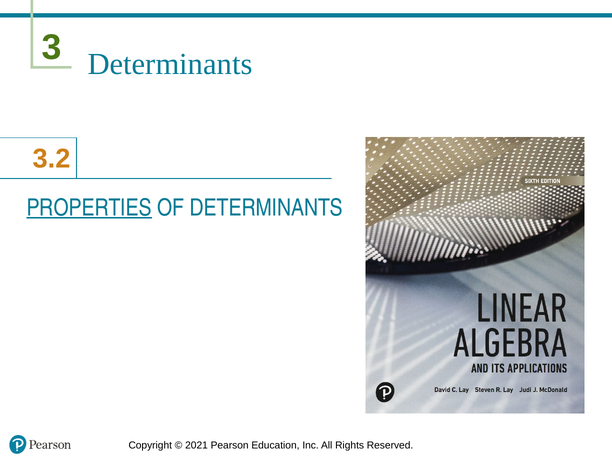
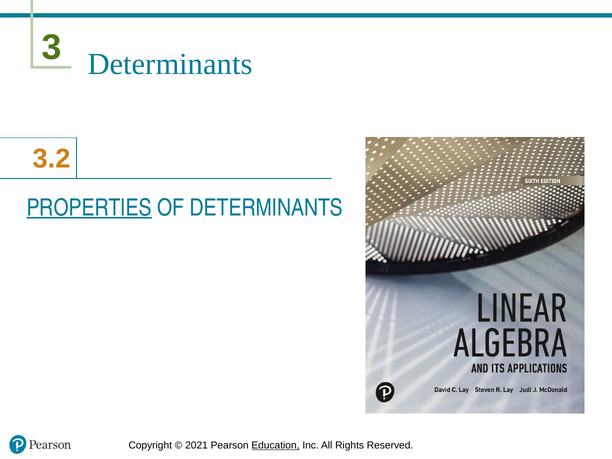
Education underline: none -> present
